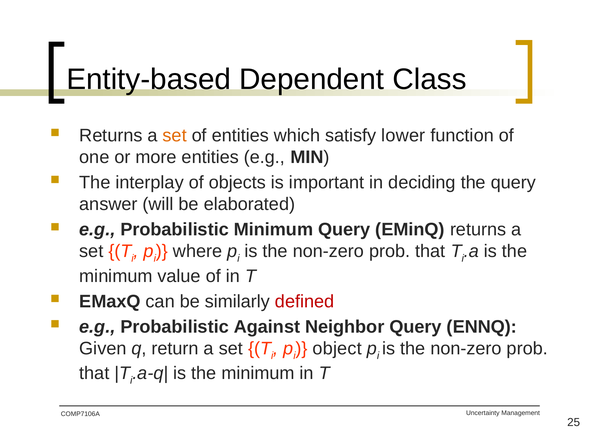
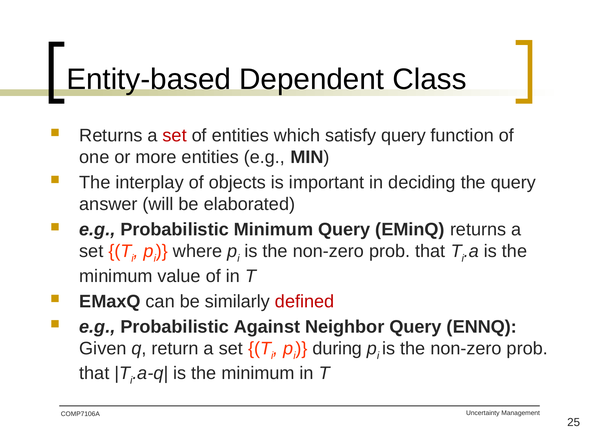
set at (175, 135) colour: orange -> red
satisfy lower: lower -> query
object: object -> during
